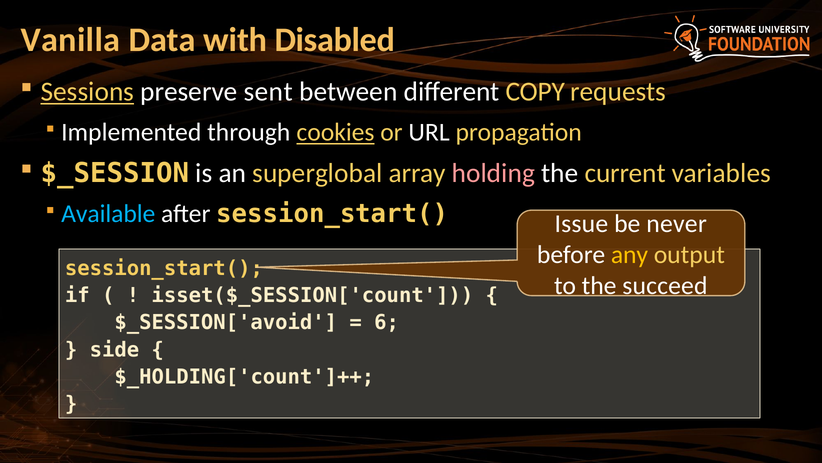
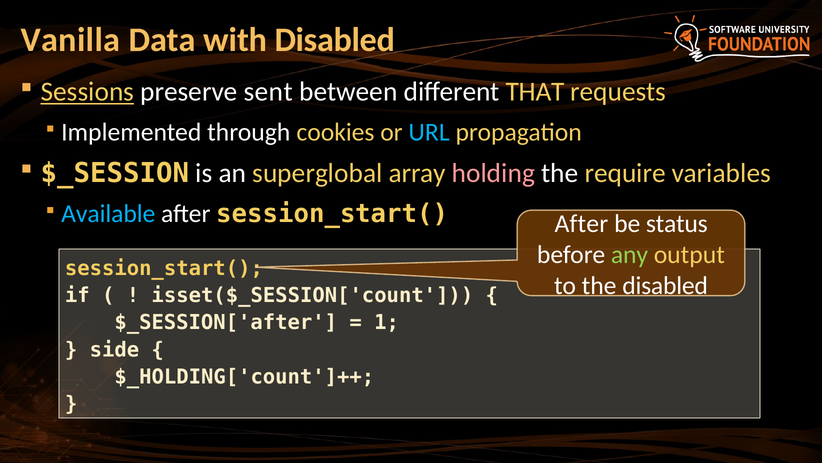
COPY: COPY -> THAT
cookies underline: present -> none
URL colour: white -> light blue
current: current -> require
Issue at (581, 224): Issue -> After
never: never -> status
any colour: yellow -> light green
the succeed: succeed -> disabled
$_SESSION['avoid: $_SESSION['avoid -> $_SESSION['after
6: 6 -> 1
